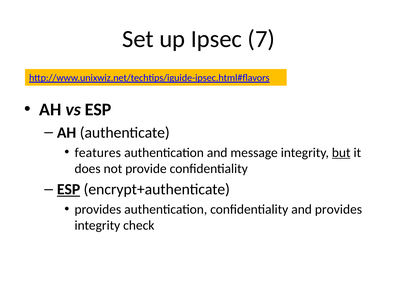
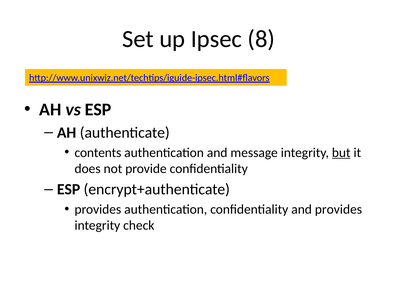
7: 7 -> 8
features: features -> contents
ESP at (69, 190) underline: present -> none
